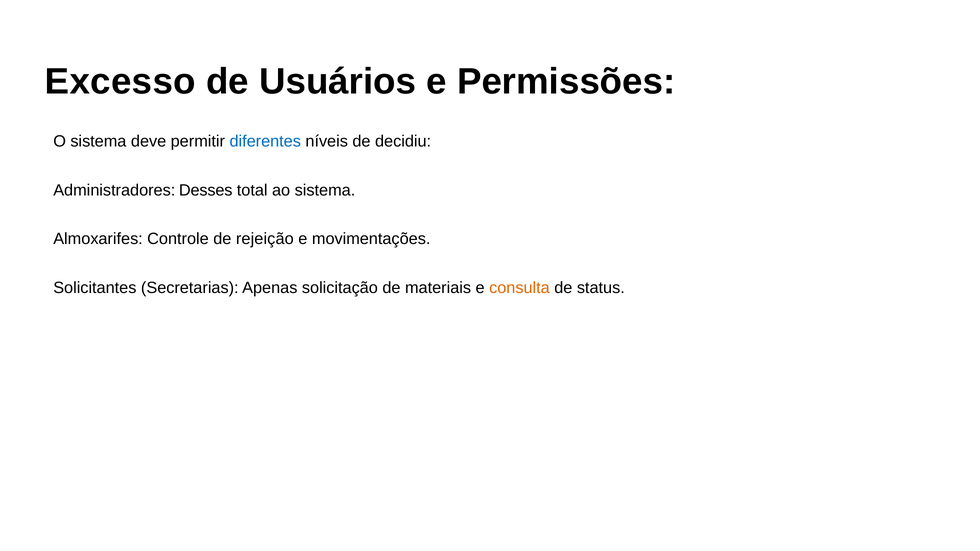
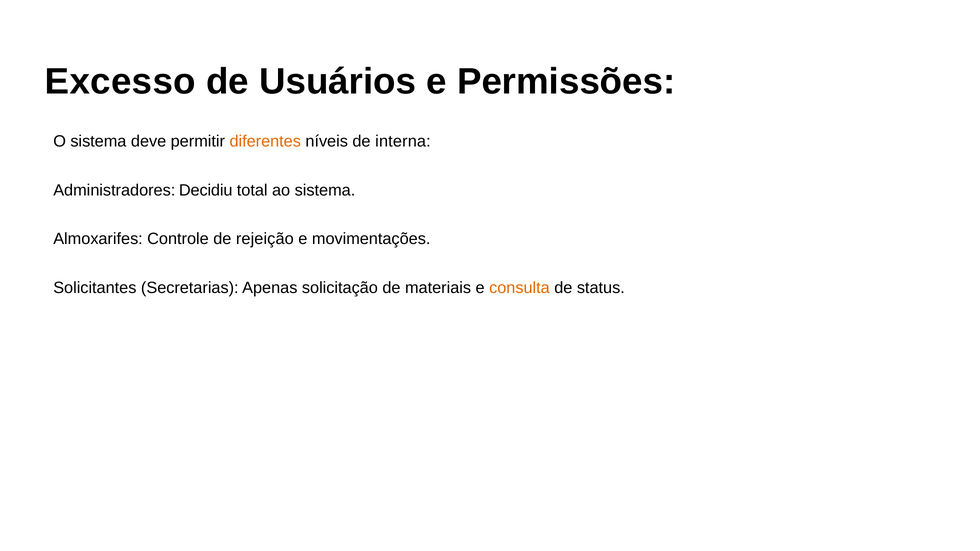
diferentes colour: blue -> orange
decidiu: decidiu -> interna
Desses: Desses -> Decidiu
